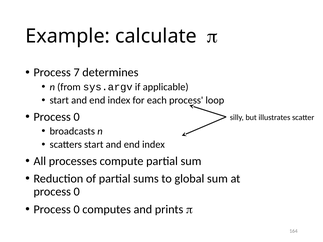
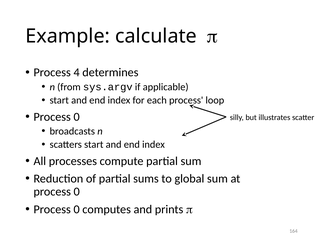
7: 7 -> 4
